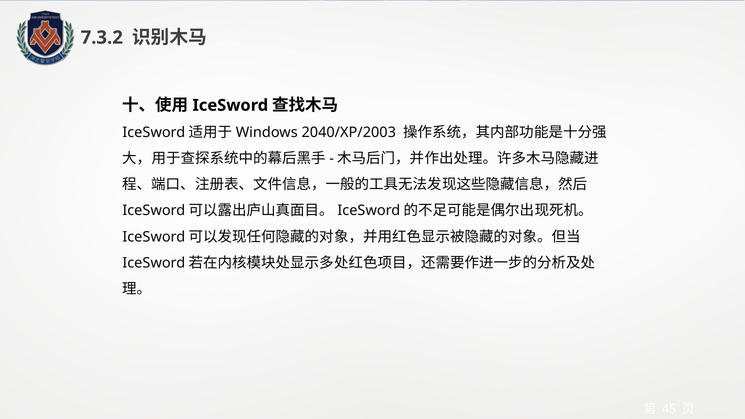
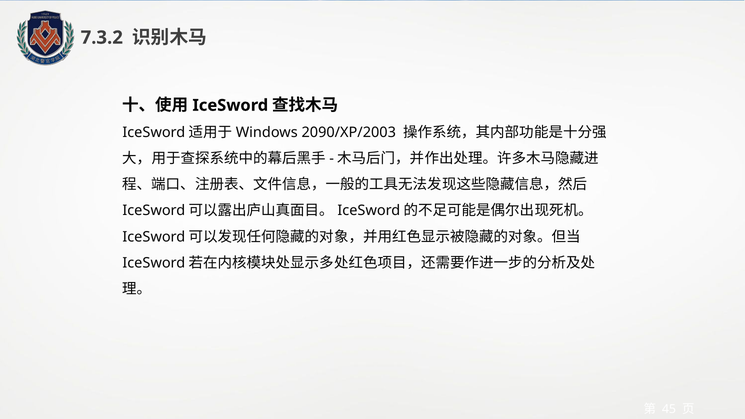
2040/XP/2003: 2040/XP/2003 -> 2090/XP/2003
